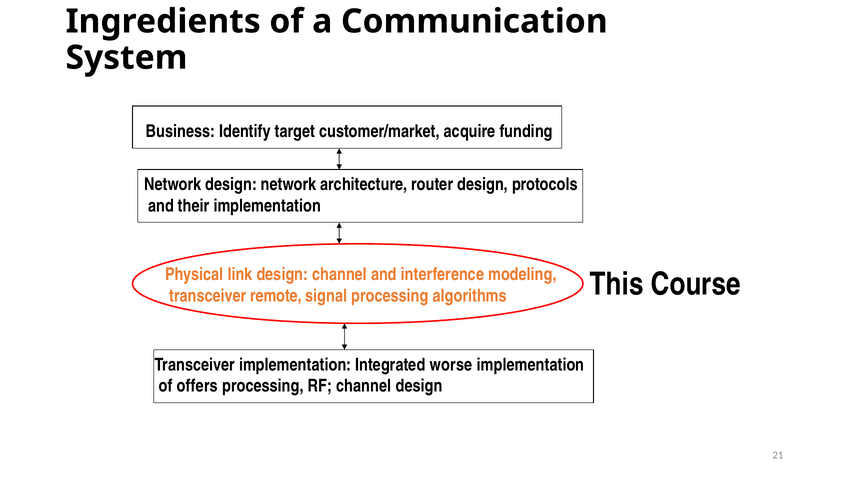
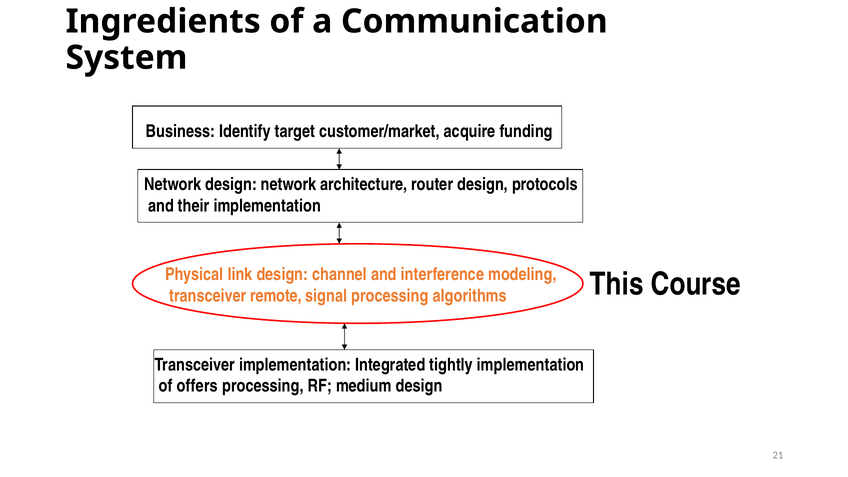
worse: worse -> tightly
RF channel: channel -> medium
